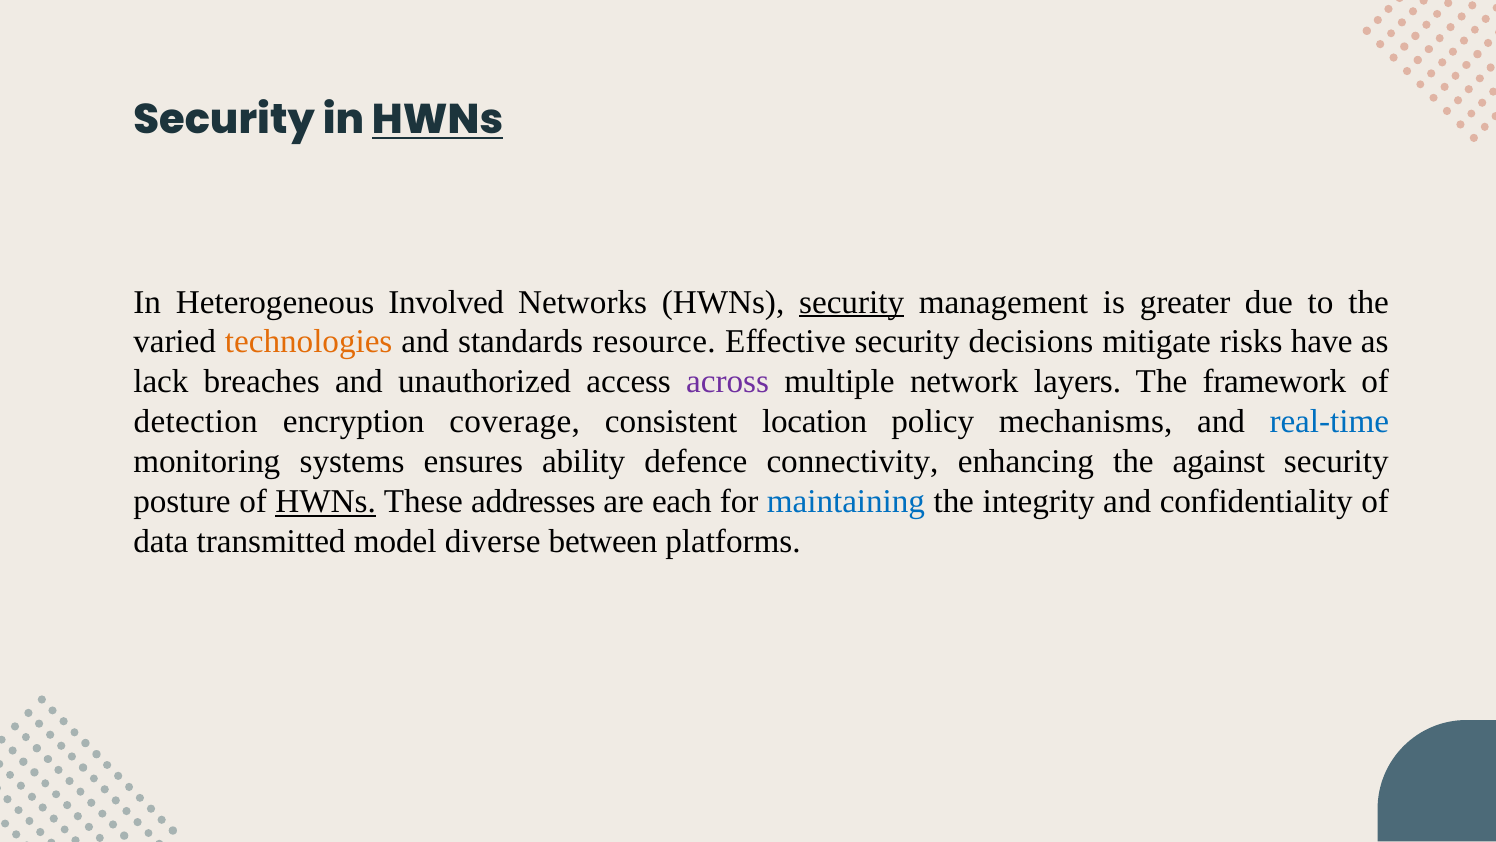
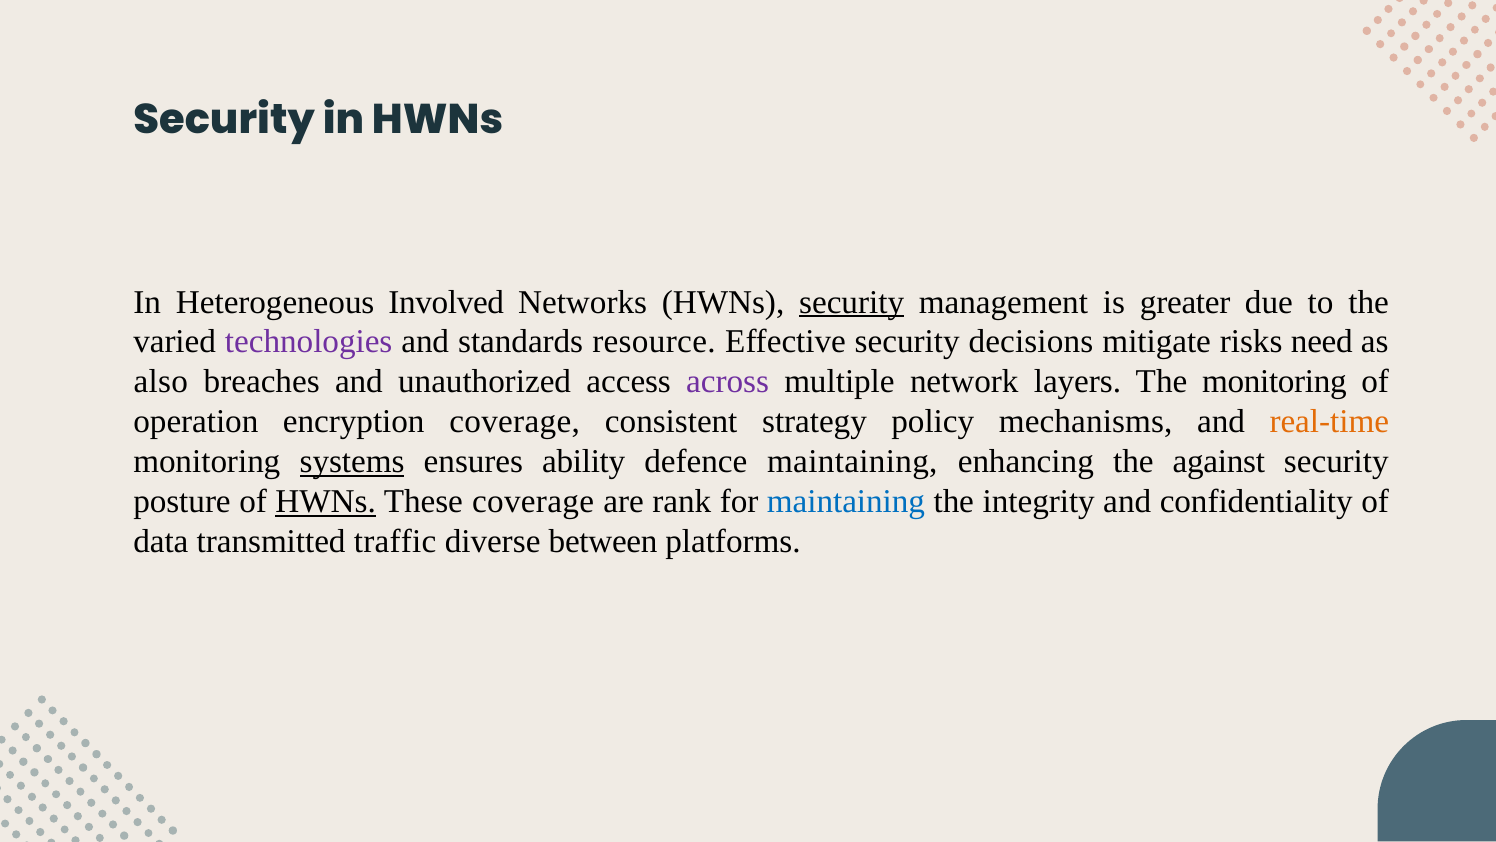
HWNs at (438, 120) underline: present -> none
technologies colour: orange -> purple
have: have -> need
lack: lack -> also
The framework: framework -> monitoring
detection: detection -> operation
location: location -> strategy
real-time colour: blue -> orange
systems underline: none -> present
defence connectivity: connectivity -> maintaining
These addresses: addresses -> coverage
each: each -> rank
model: model -> traffic
